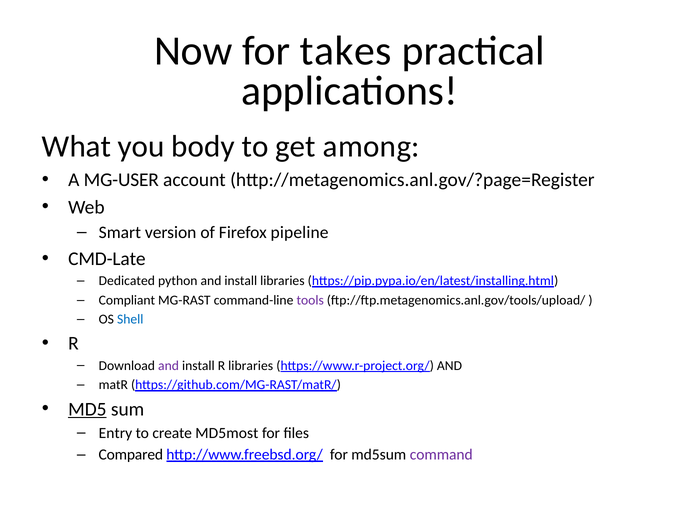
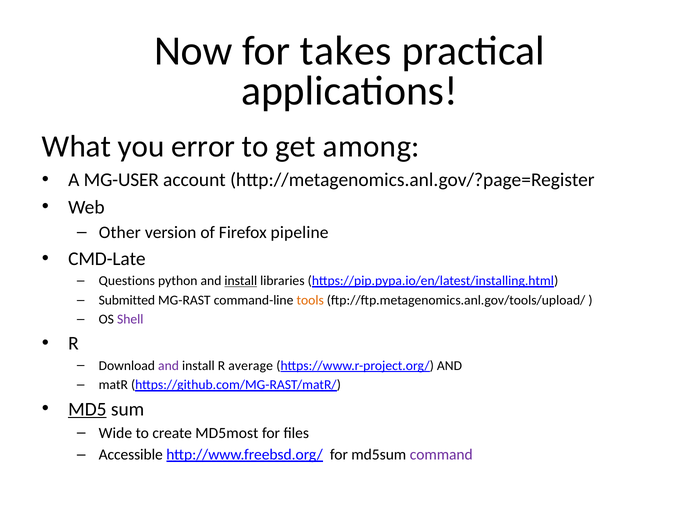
body: body -> error
Smart: Smart -> Other
Dedicated: Dedicated -> Questions
install at (241, 281) underline: none -> present
Compliant: Compliant -> Submitted
tools colour: purple -> orange
Shell colour: blue -> purple
R libraries: libraries -> average
Entry: Entry -> Wide
Compared: Compared -> Accessible
